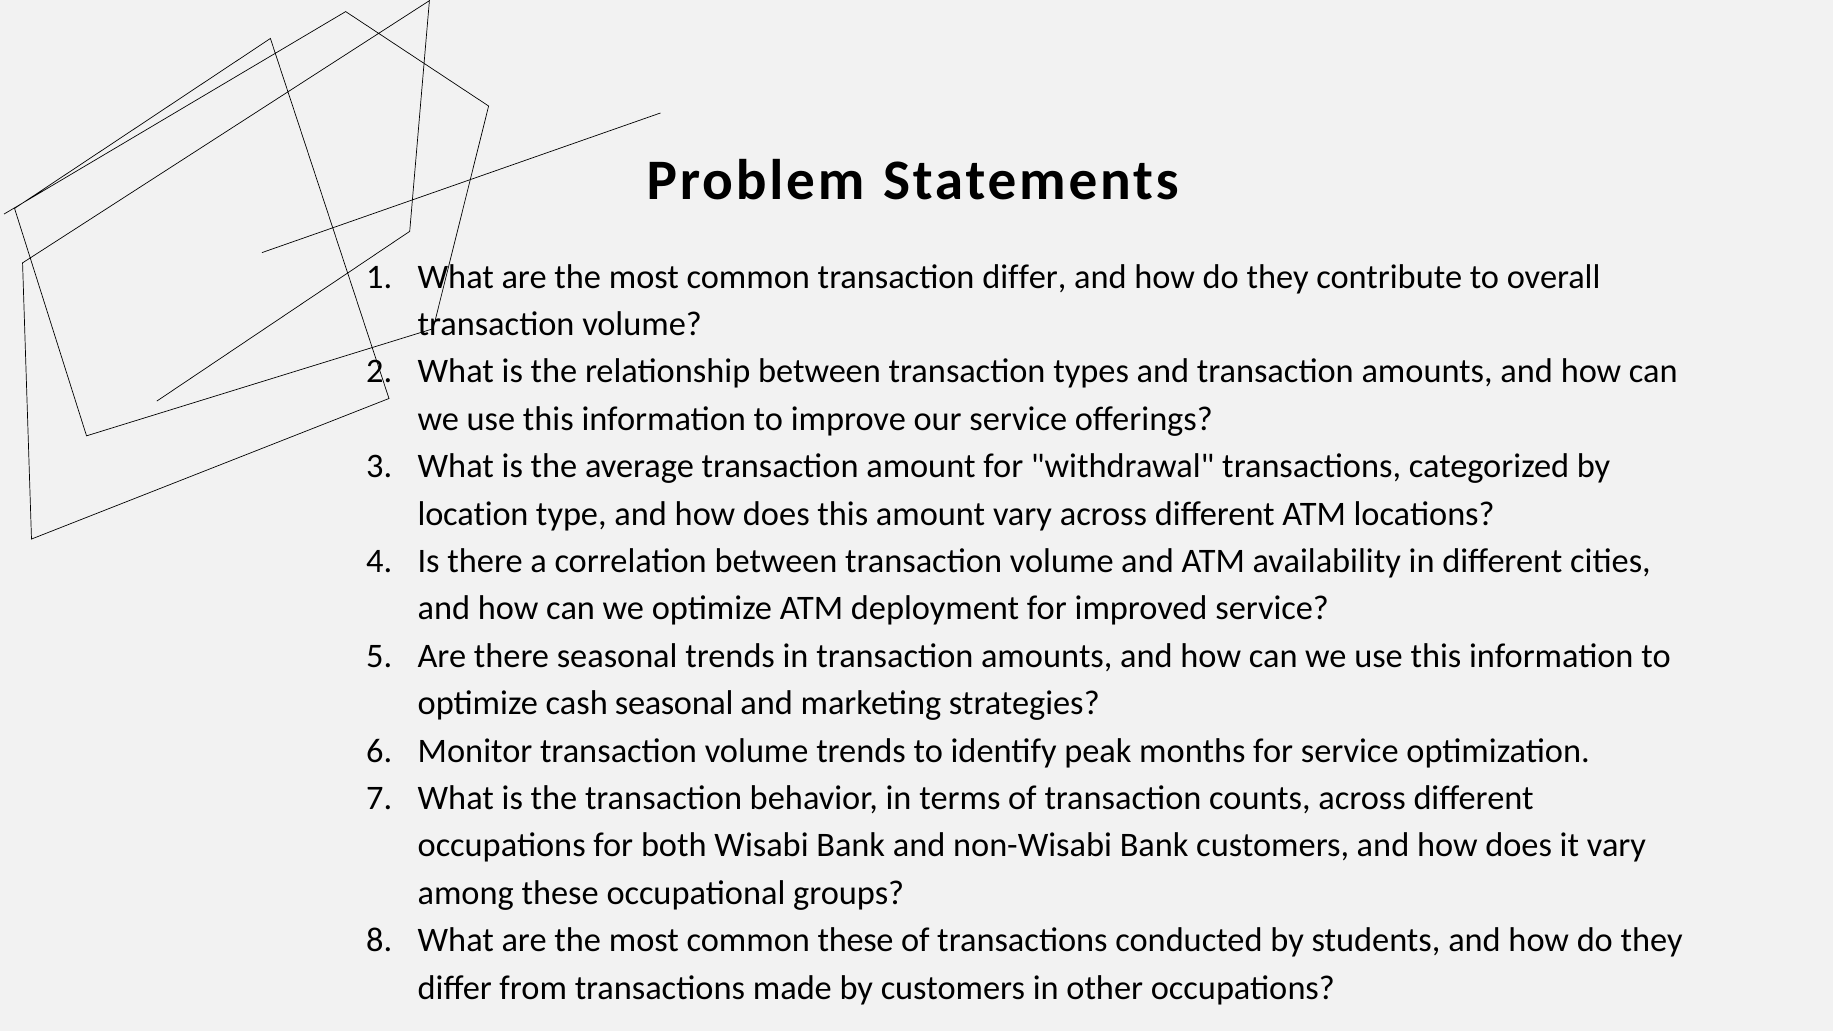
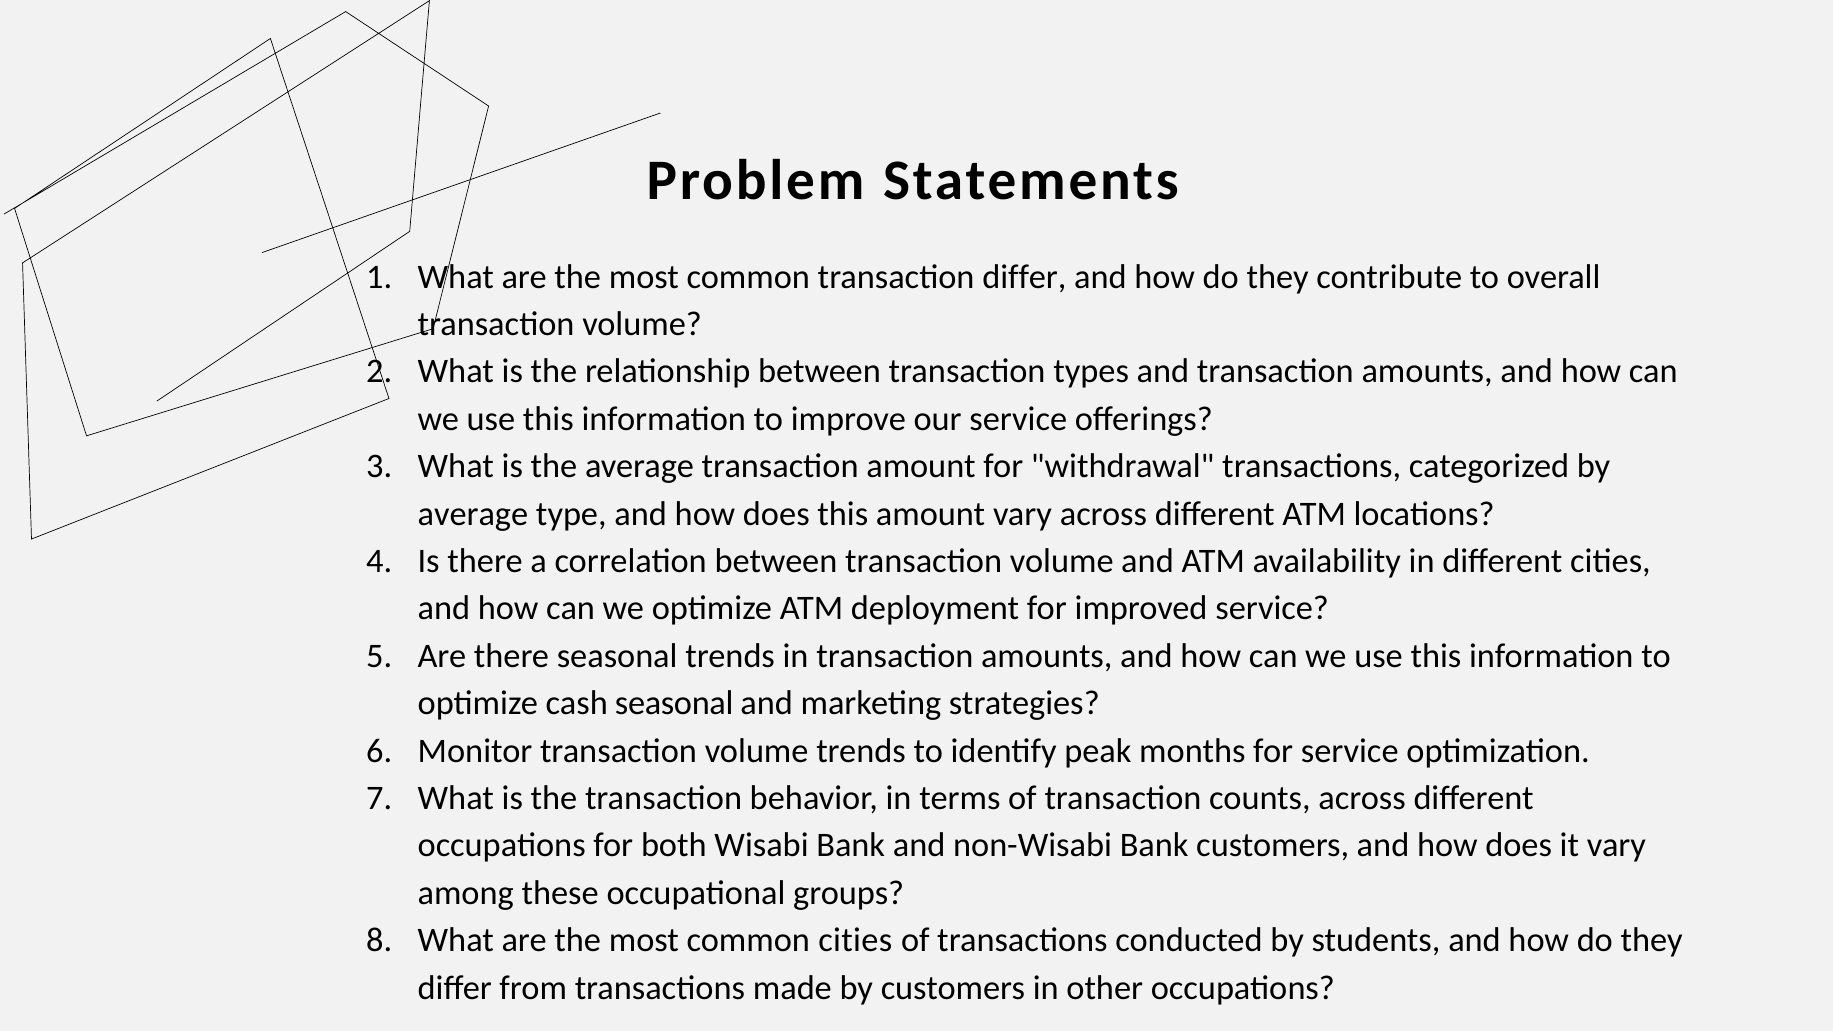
location at (473, 514): location -> average
common these: these -> cities
